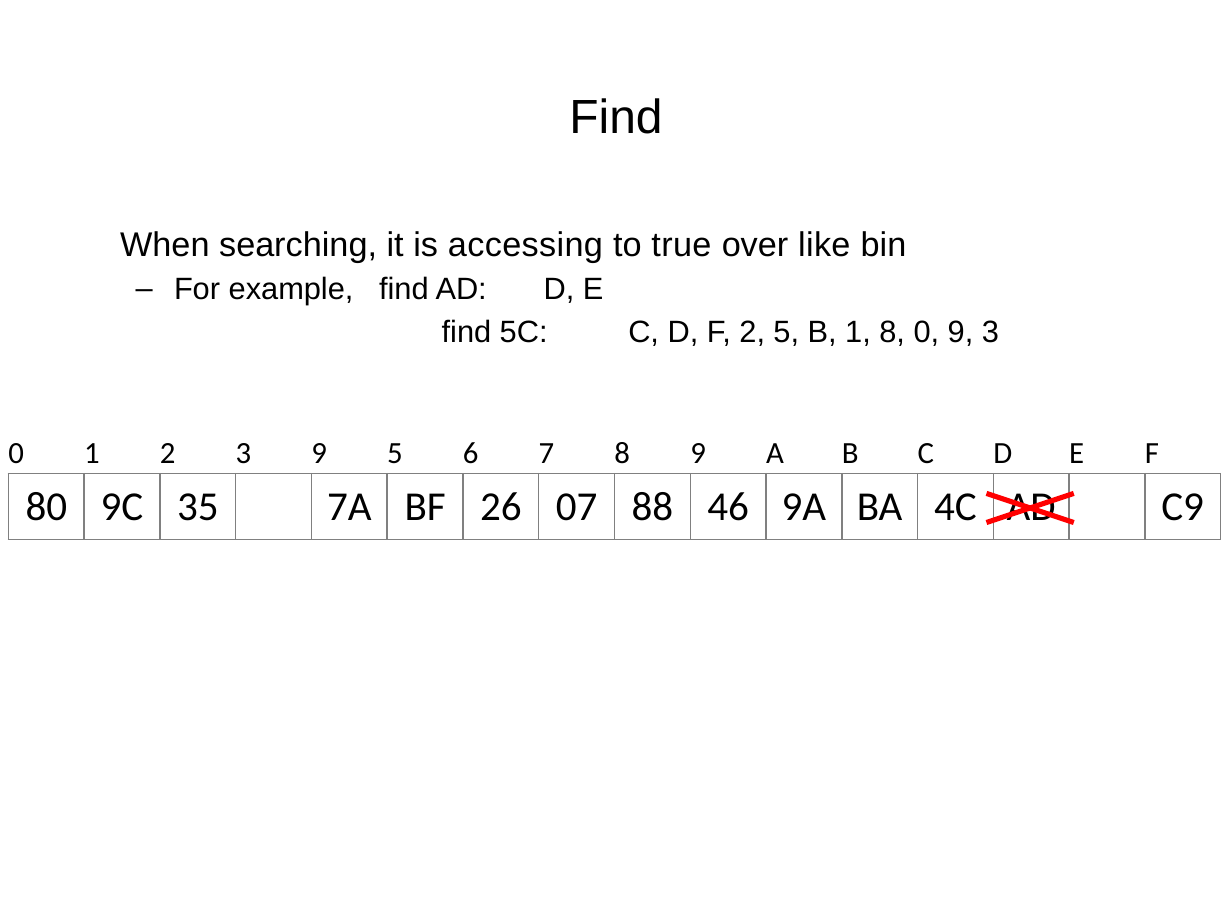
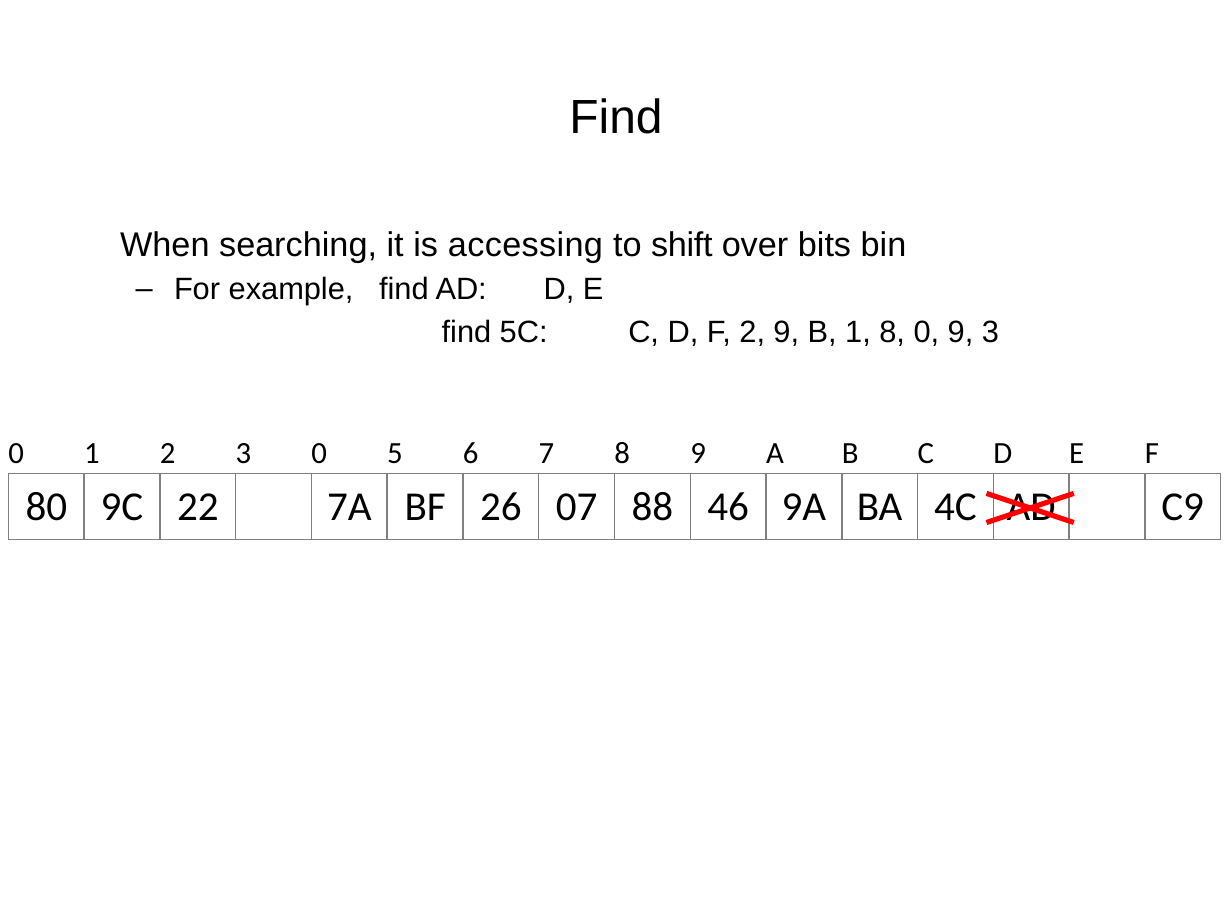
true: true -> shift
like: like -> bits
2 5: 5 -> 9
3 9: 9 -> 0
35: 35 -> 22
